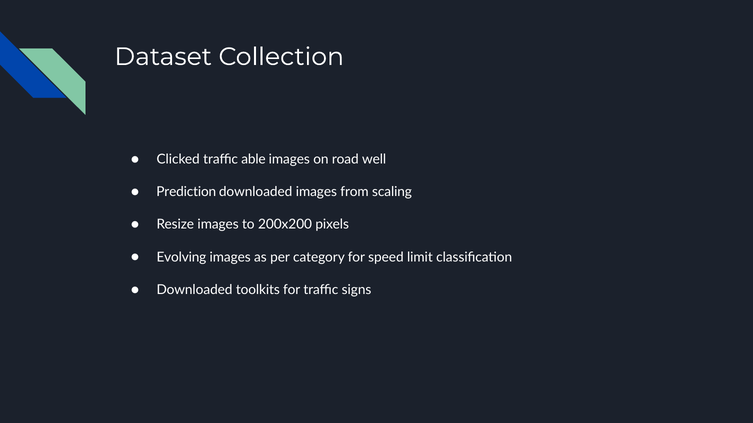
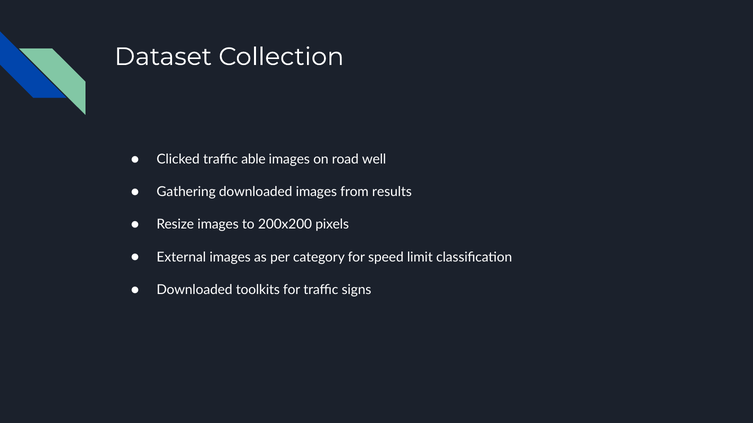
Prediction: Prediction -> Gathering
scaling: scaling -> results
Evolving: Evolving -> External
